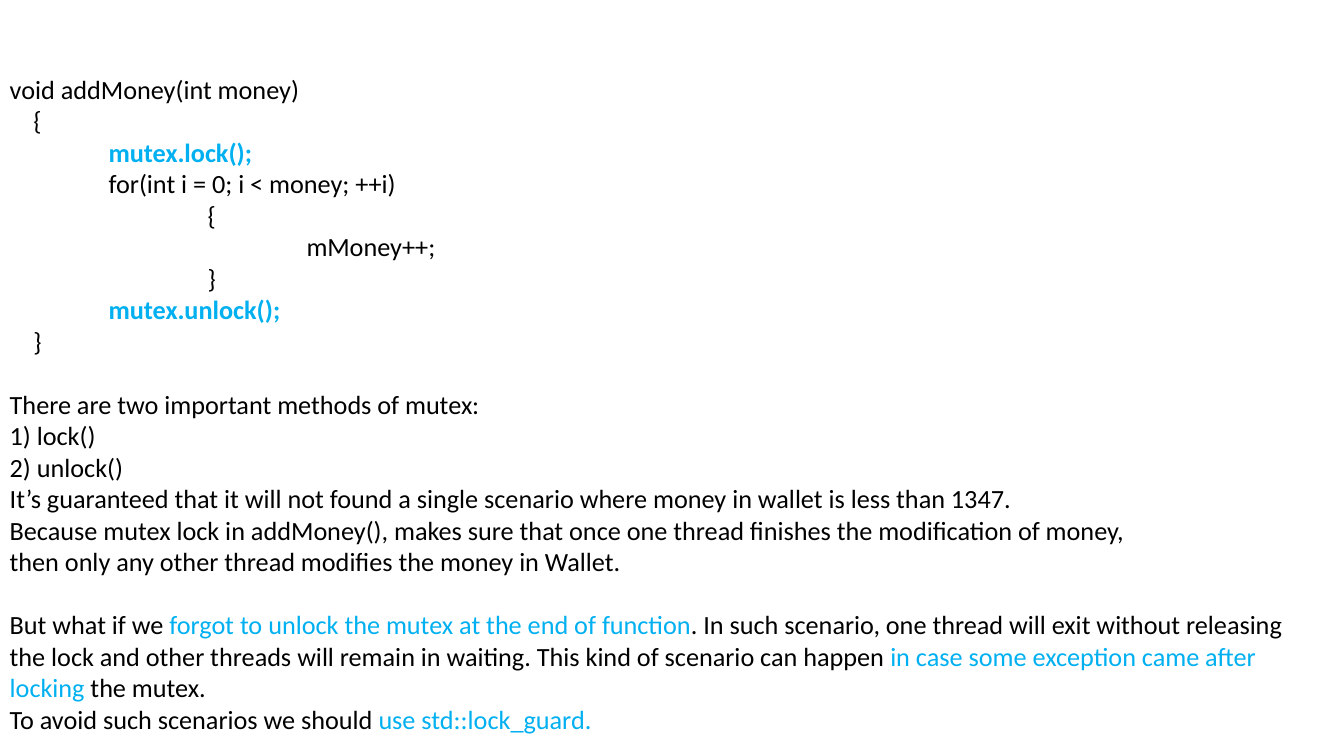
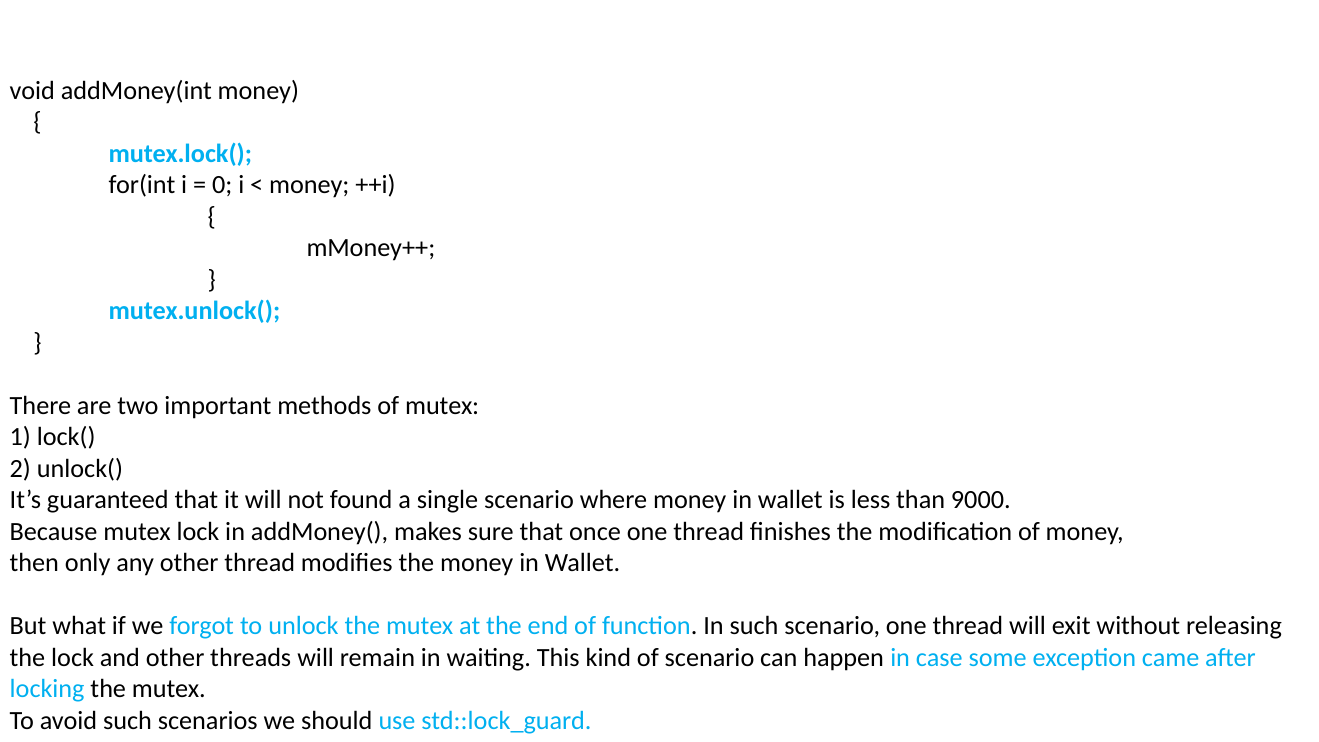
1347: 1347 -> 9000
